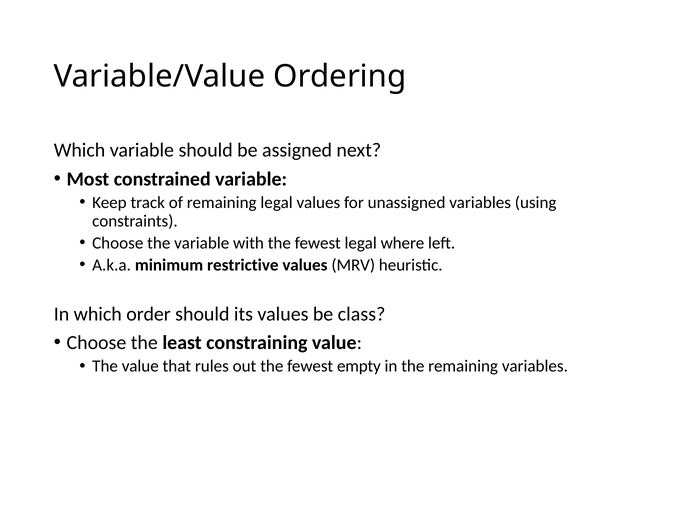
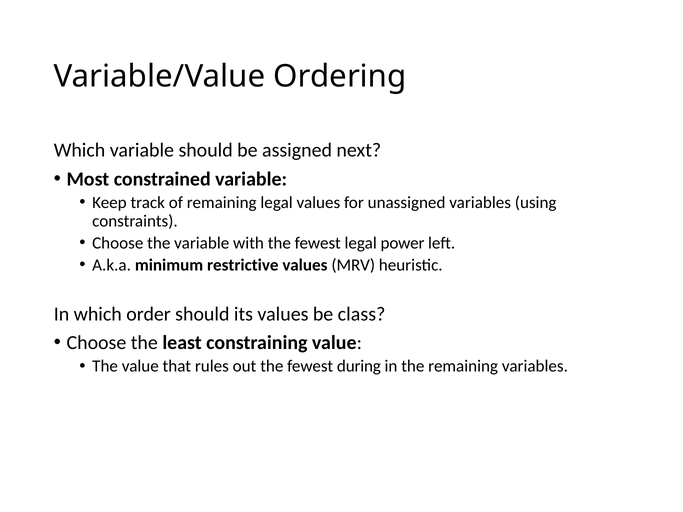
where: where -> power
empty: empty -> during
